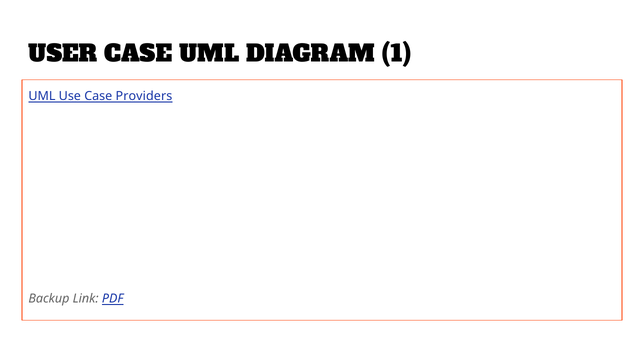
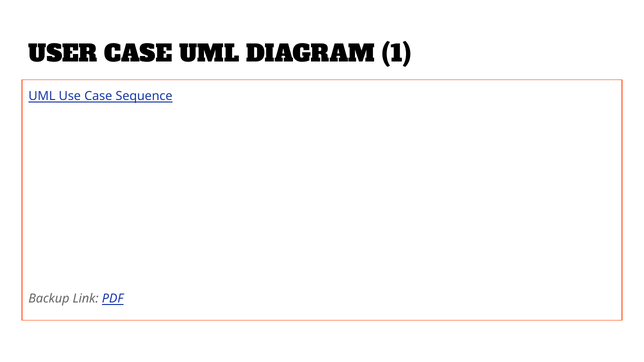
Providers: Providers -> Sequence
